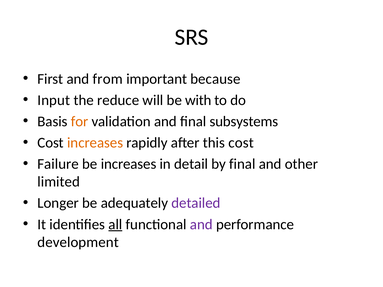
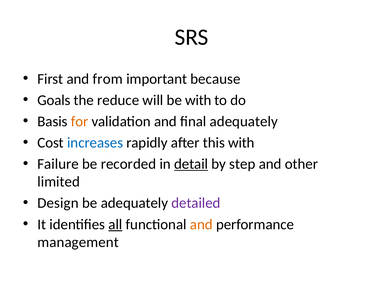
Input: Input -> Goals
final subsystems: subsystems -> adequately
increases at (95, 143) colour: orange -> blue
this cost: cost -> with
be increases: increases -> recorded
detail underline: none -> present
by final: final -> step
Longer: Longer -> Design
and at (201, 225) colour: purple -> orange
development: development -> management
